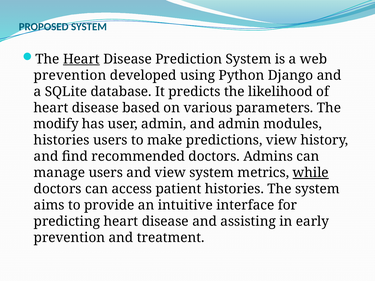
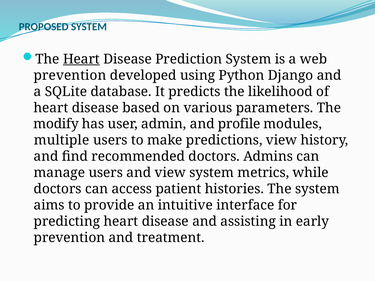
and admin: admin -> profile
histories at (62, 140): histories -> multiple
while underline: present -> none
